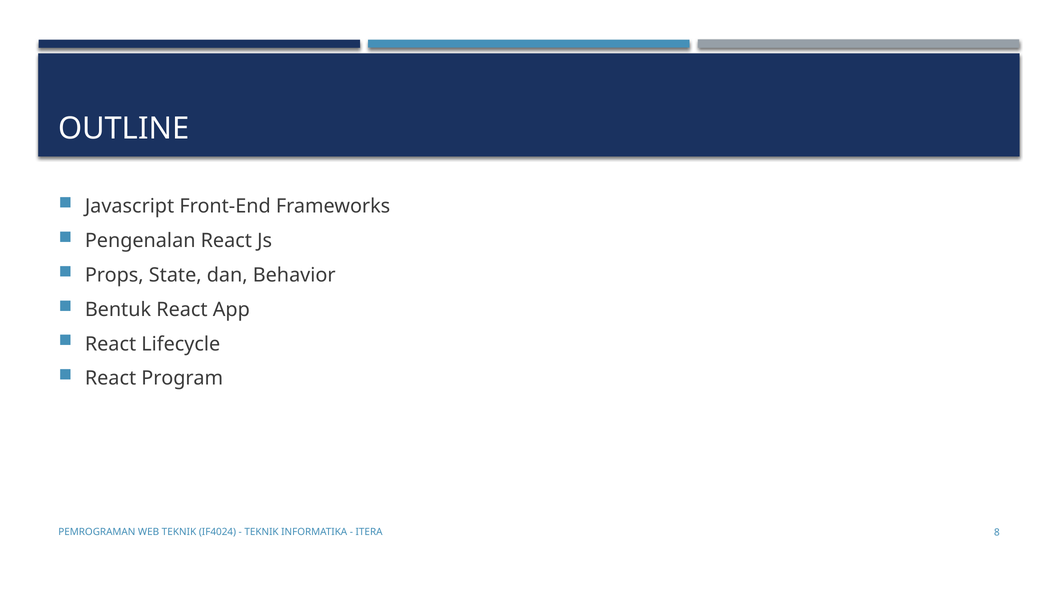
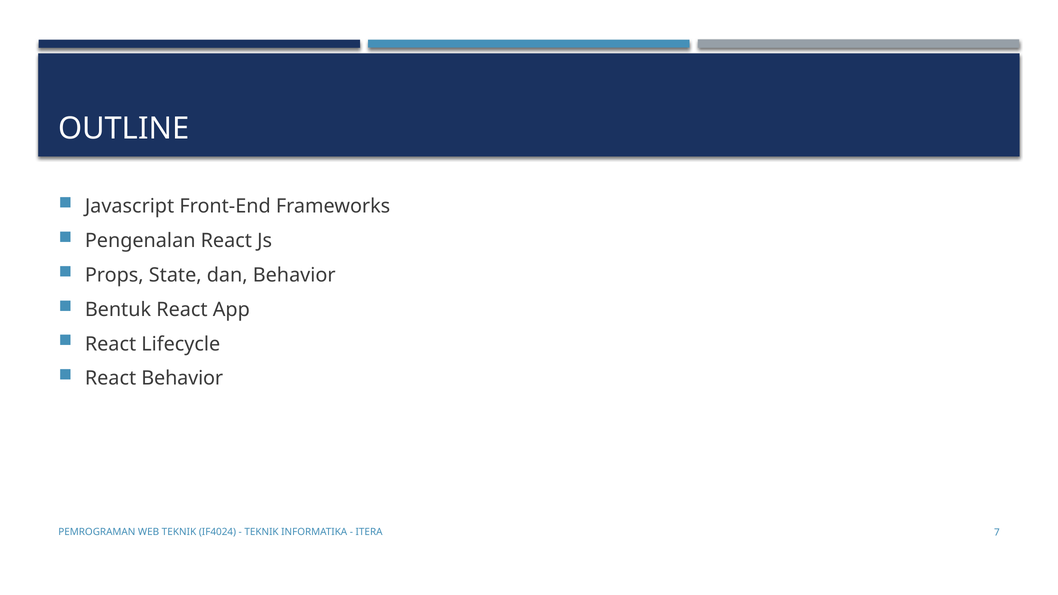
React Program: Program -> Behavior
8: 8 -> 7
